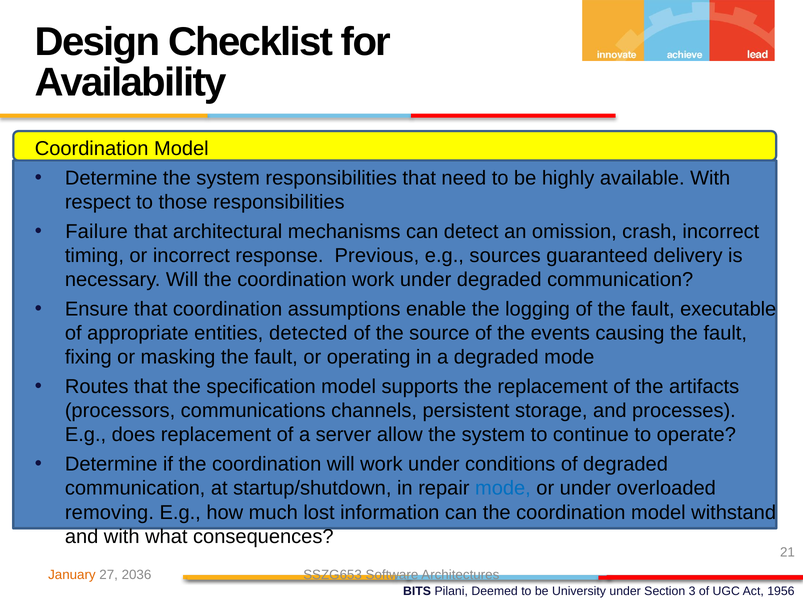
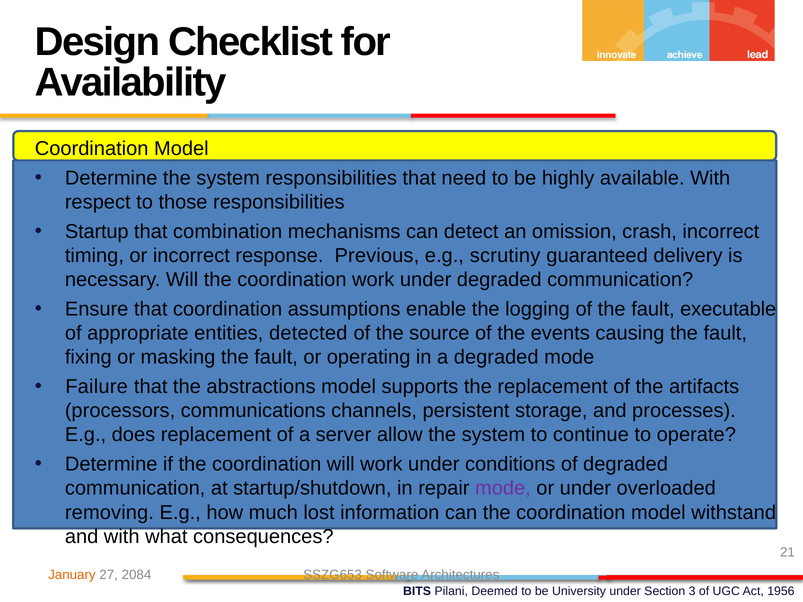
Failure: Failure -> Startup
architectural: architectural -> combination
sources: sources -> scrutiny
Routes: Routes -> Failure
specification: specification -> abstractions
mode at (503, 489) colour: blue -> purple
2036: 2036 -> 2084
